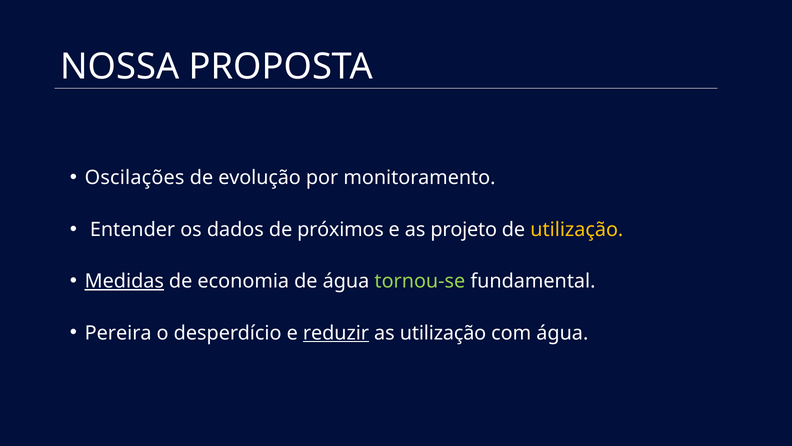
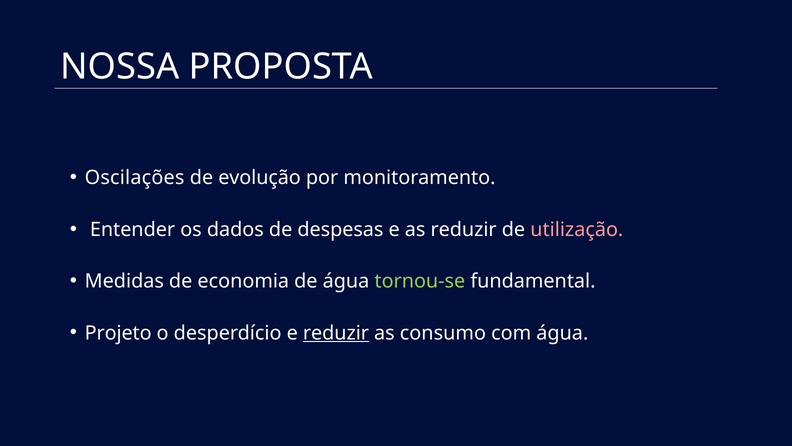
próximos: próximos -> despesas
as projeto: projeto -> reduzir
utilização at (577, 229) colour: yellow -> pink
Medidas underline: present -> none
Pereira: Pereira -> Projeto
as utilização: utilização -> consumo
